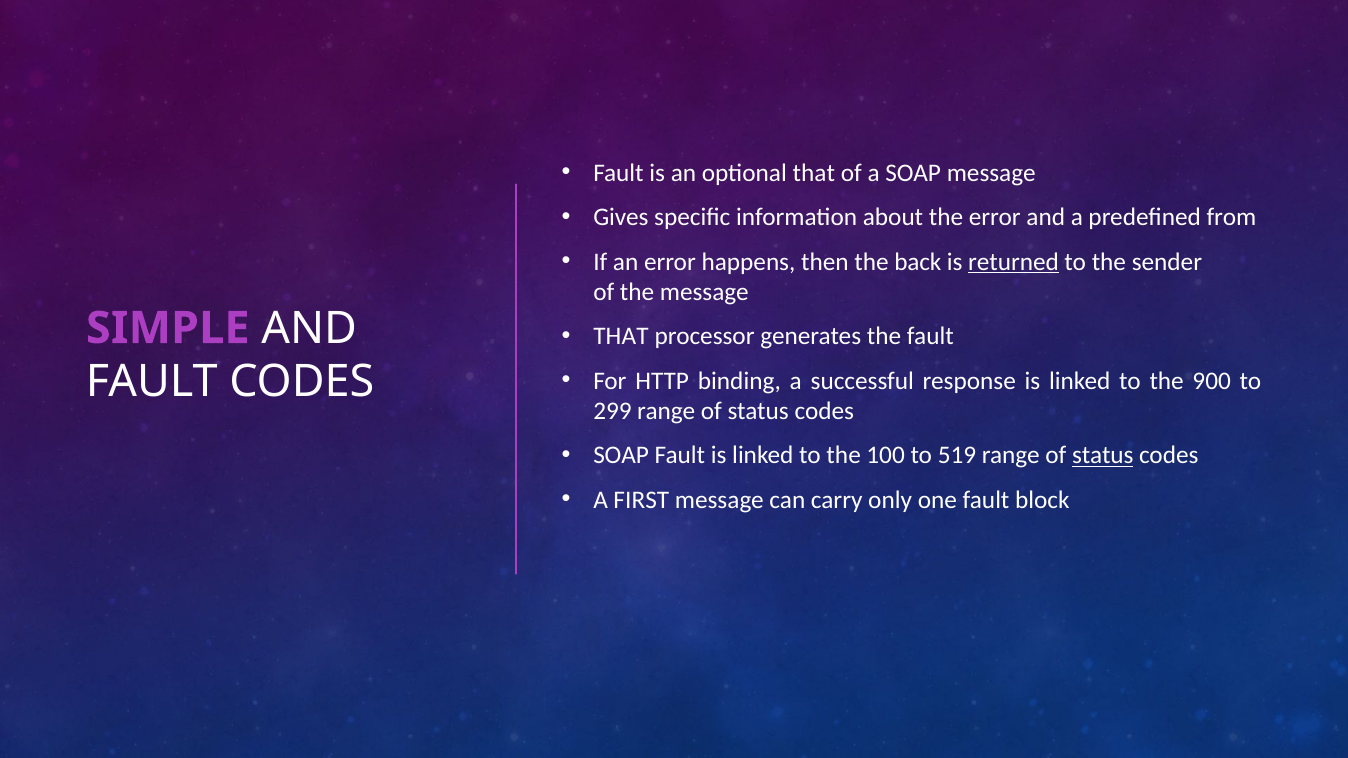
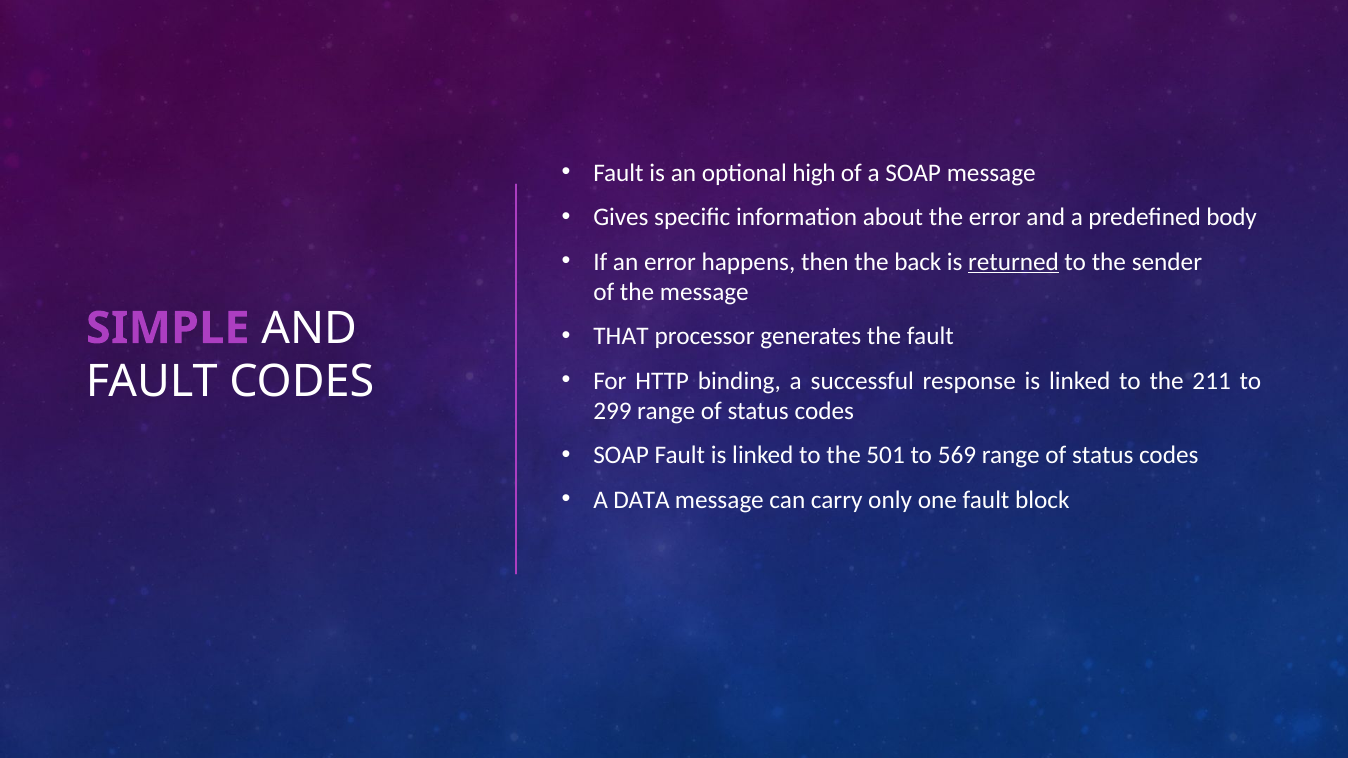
optional that: that -> high
from: from -> body
900: 900 -> 211
100: 100 -> 501
519: 519 -> 569
status at (1103, 456) underline: present -> none
FIRST: FIRST -> DATA
